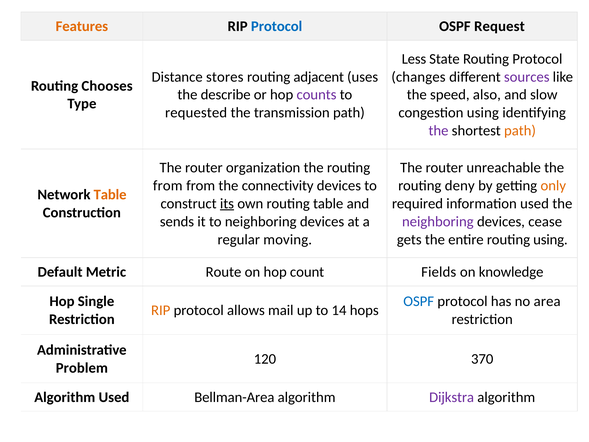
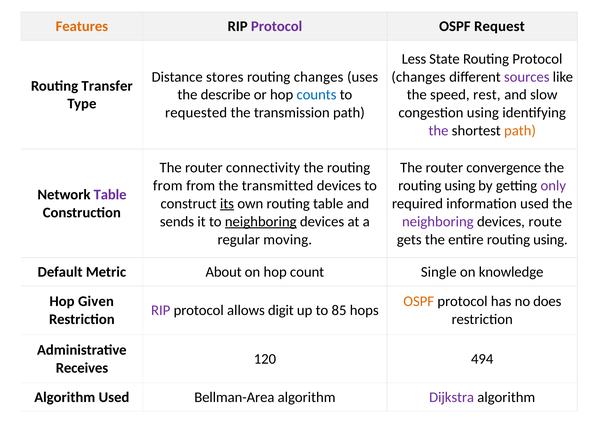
Protocol at (277, 26) colour: blue -> purple
routing adjacent: adjacent -> changes
Chooses: Chooses -> Transfer
counts colour: purple -> blue
also: also -> rest
organization: organization -> connectivity
unreachable: unreachable -> convergence
connectivity: connectivity -> transmitted
deny at (460, 185): deny -> using
only colour: orange -> purple
Table at (110, 194) colour: orange -> purple
neighboring at (261, 221) underline: none -> present
cease: cease -> route
Route: Route -> About
Fields: Fields -> Single
Single: Single -> Given
OSPF at (419, 301) colour: blue -> orange
area: area -> does
RIP at (161, 310) colour: orange -> purple
mail: mail -> digit
14: 14 -> 85
370: 370 -> 494
Problem: Problem -> Receives
